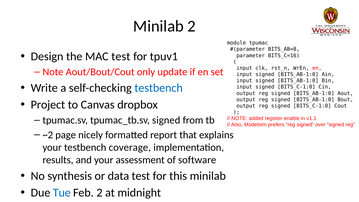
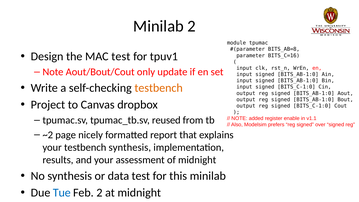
testbench at (159, 88) colour: blue -> orange
tpumac_tb.sv signed: signed -> reused
testbench coverage: coverage -> synthesis
of software: software -> midnight
